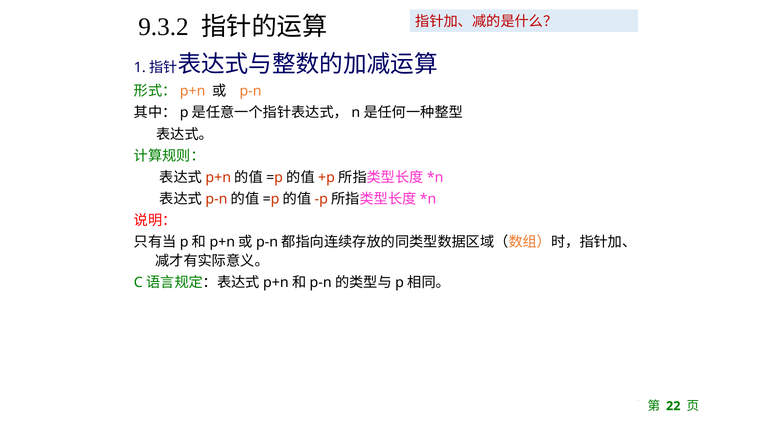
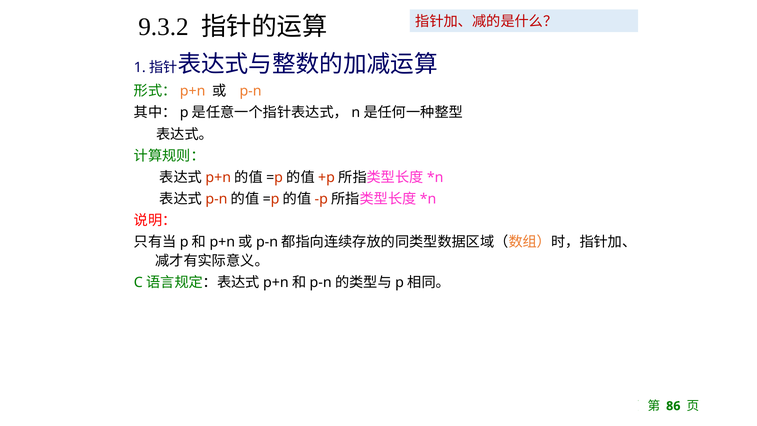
22: 22 -> 86
